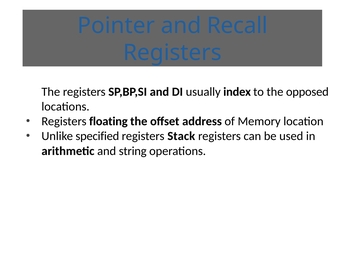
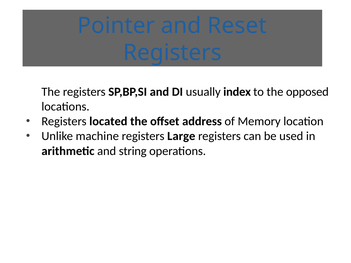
Recall: Recall -> Reset
floating: floating -> located
specified: specified -> machine
Stack: Stack -> Large
